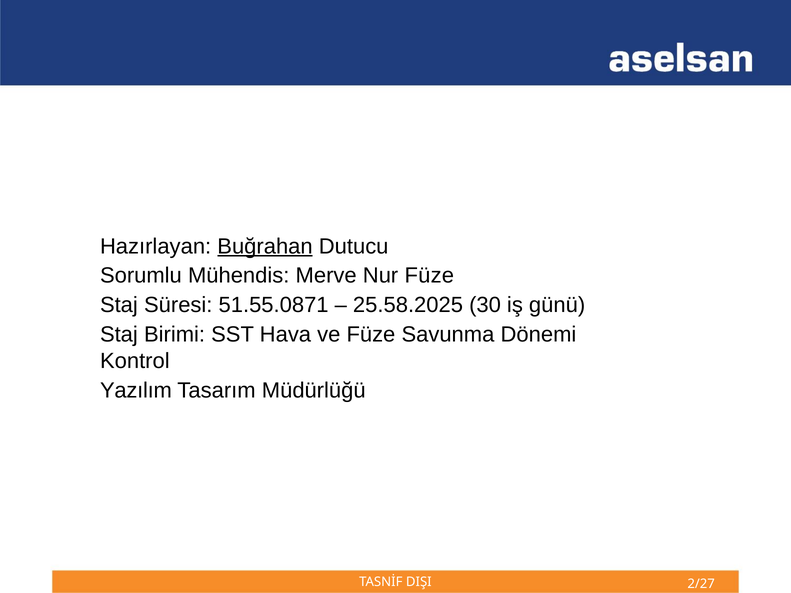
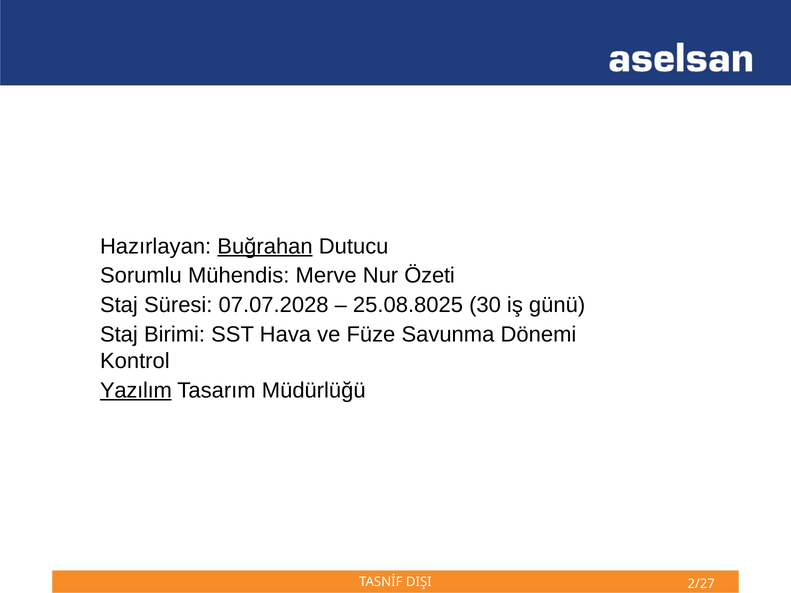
Nur Füze: Füze -> Özeti
51.55.0871: 51.55.0871 -> 07.07.2028
25.58.2025: 25.58.2025 -> 25.08.8025
Yazılım underline: none -> present
